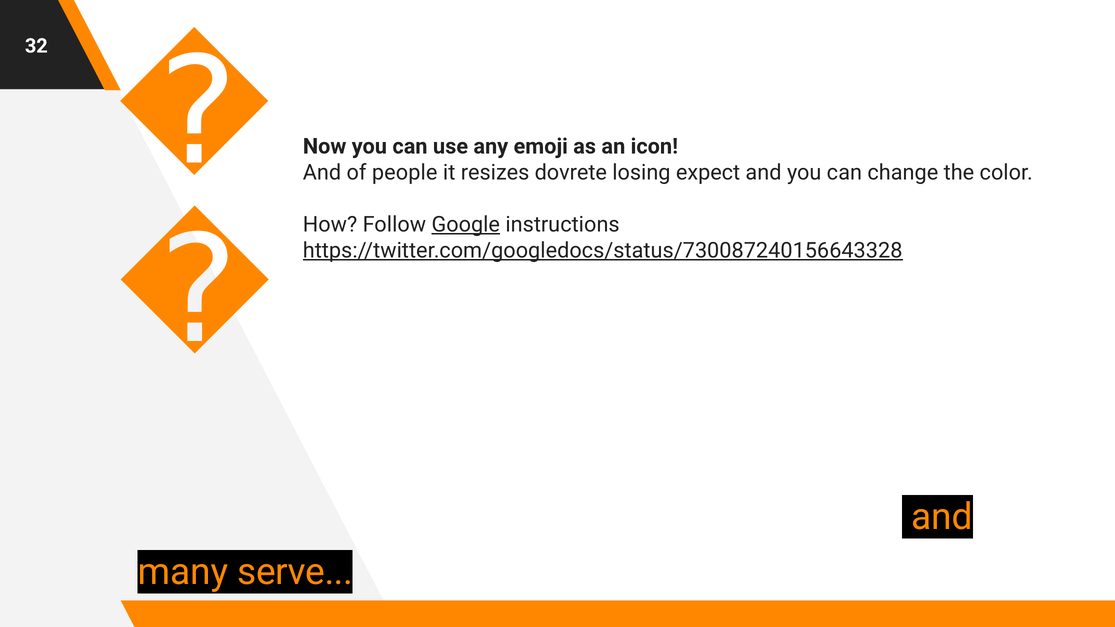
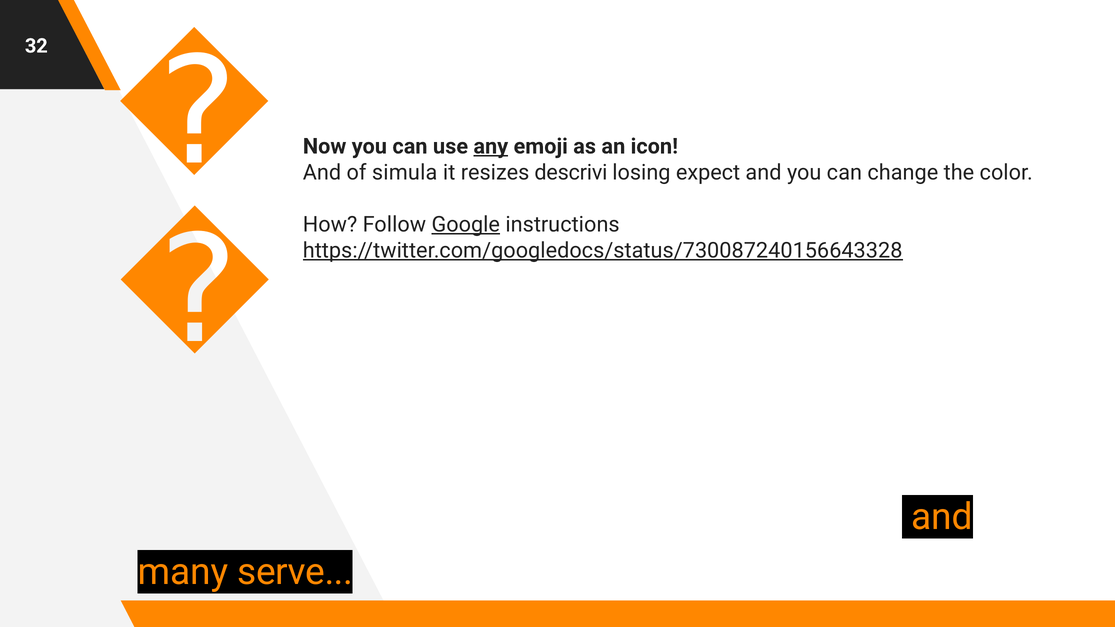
any underline: none -> present
people: people -> simula
dovrete: dovrete -> descrivi
